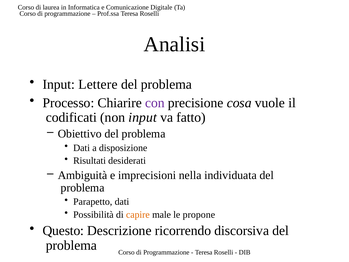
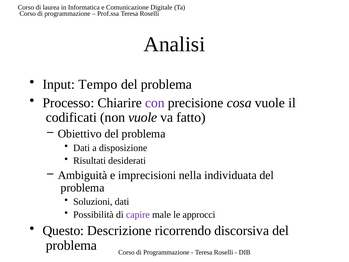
Lettere: Lettere -> Tempo
non input: input -> vuole
Parapetto: Parapetto -> Soluzioni
capire colour: orange -> purple
propone: propone -> approcci
